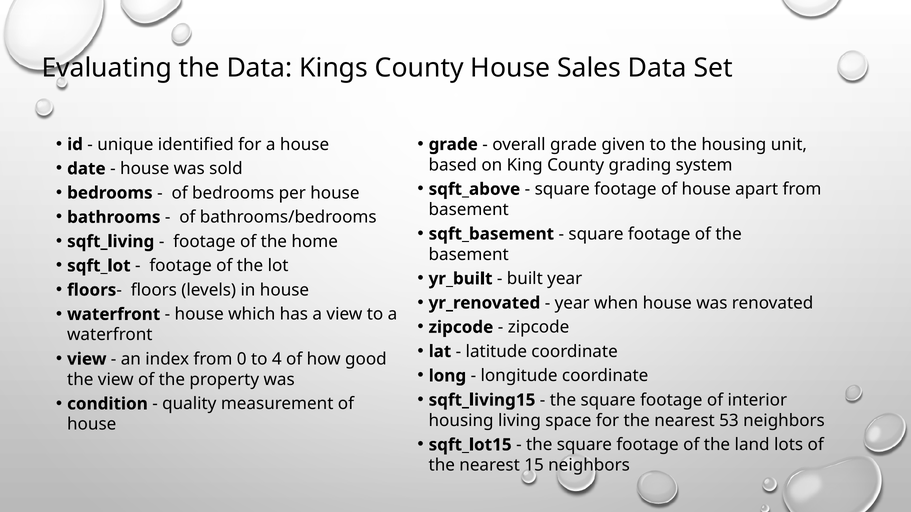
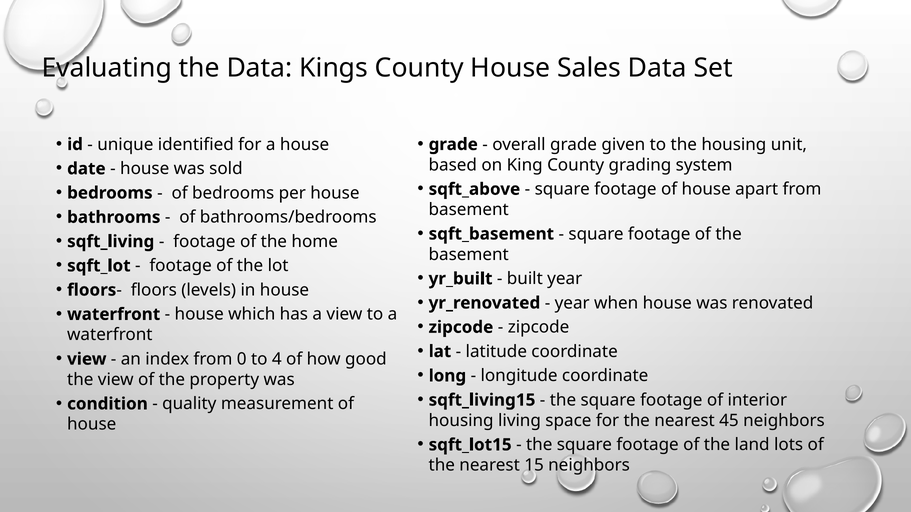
53: 53 -> 45
